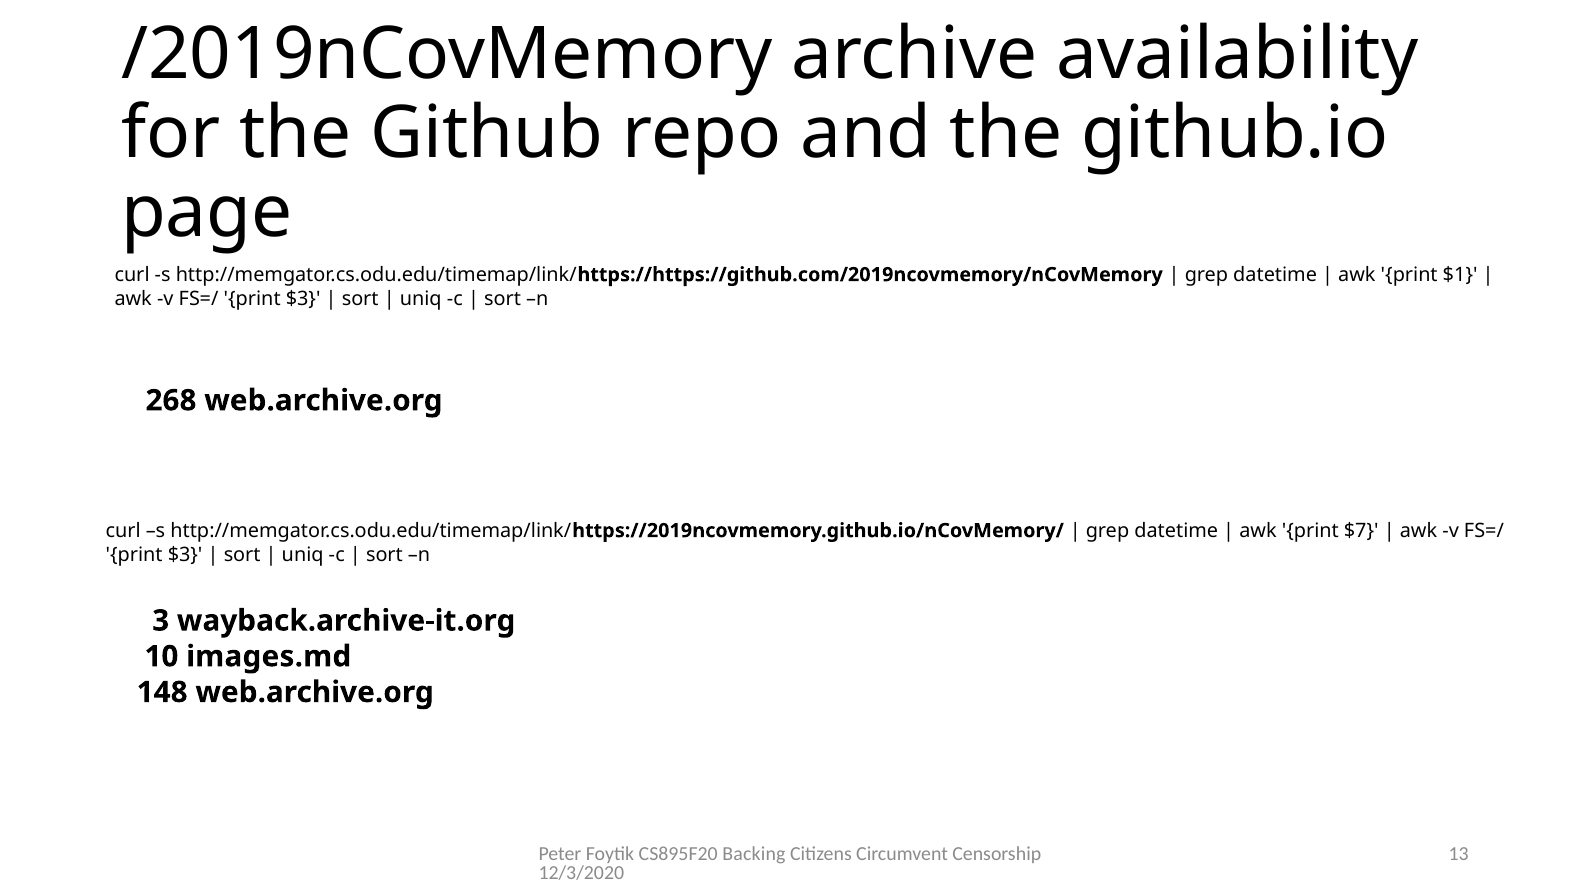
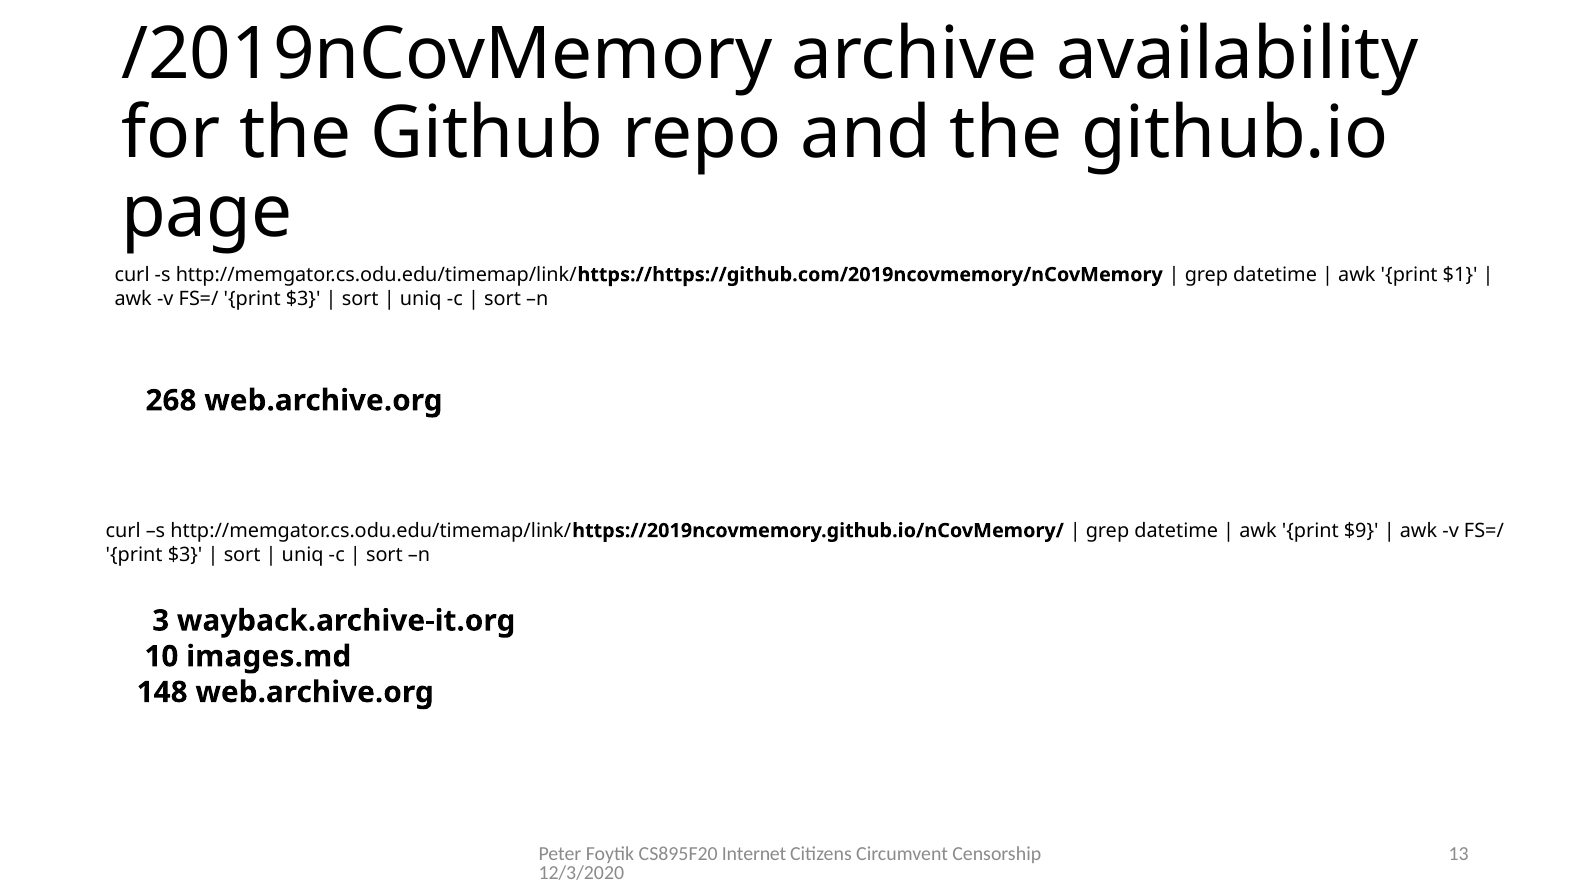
$7: $7 -> $9
Backing: Backing -> Internet
